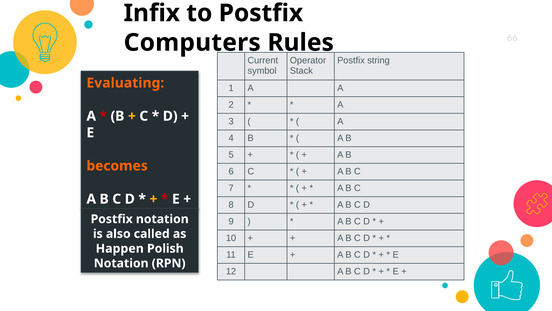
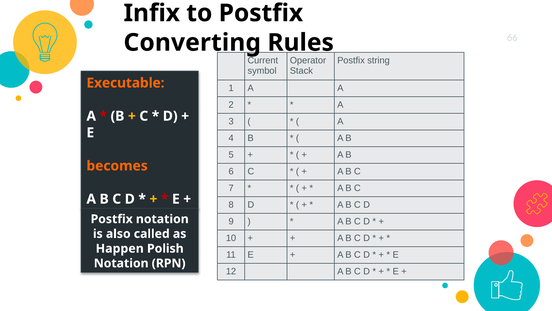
Computers: Computers -> Converting
Evaluating: Evaluating -> Executable
